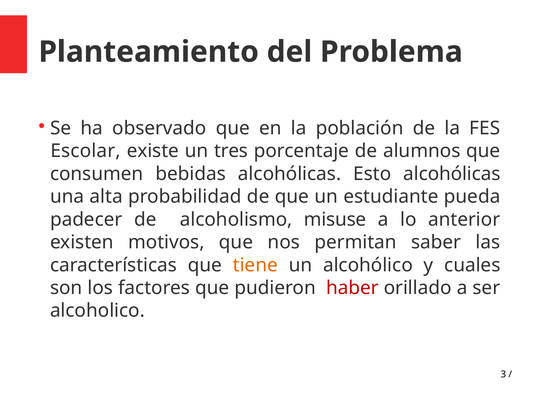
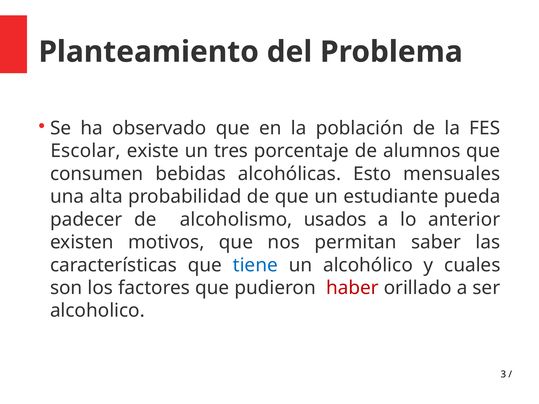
Esto alcohólicas: alcohólicas -> mensuales
misuse: misuse -> usados
tiene colour: orange -> blue
